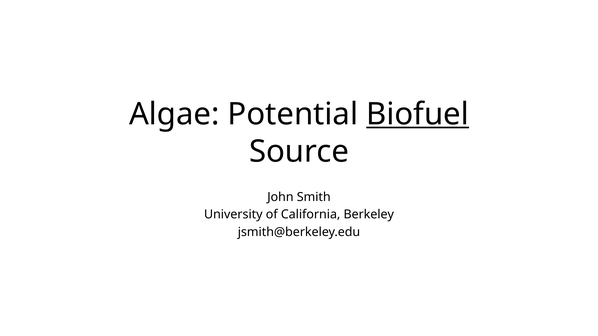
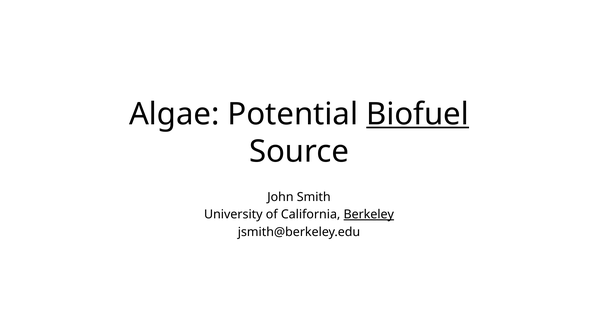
Berkeley underline: none -> present
